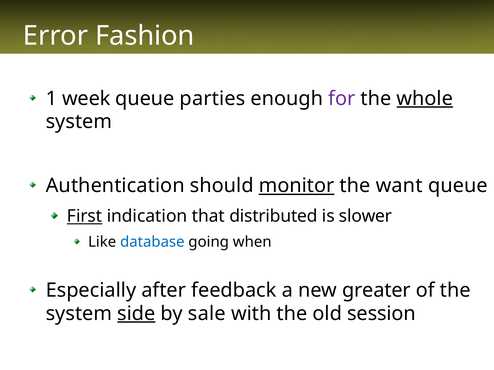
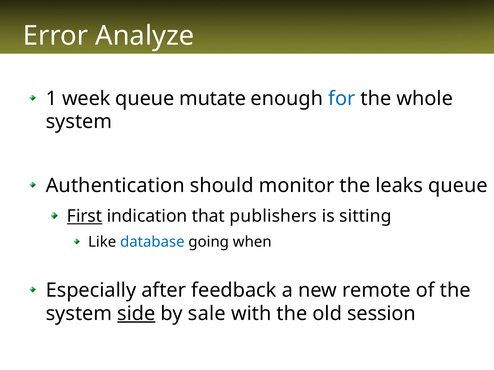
Fashion: Fashion -> Analyze
parties: parties -> mutate
for colour: purple -> blue
whole underline: present -> none
monitor underline: present -> none
want: want -> leaks
distributed: distributed -> publishers
slower: slower -> sitting
greater: greater -> remote
